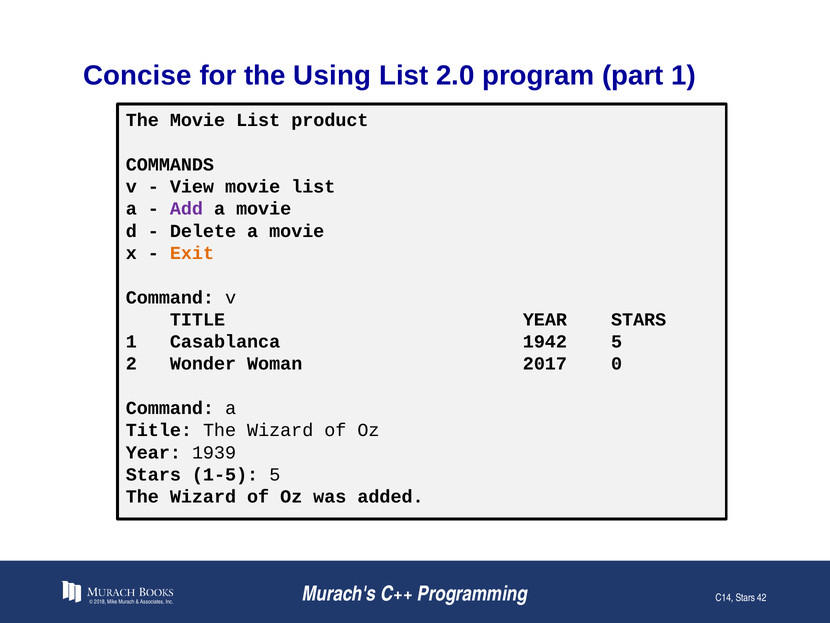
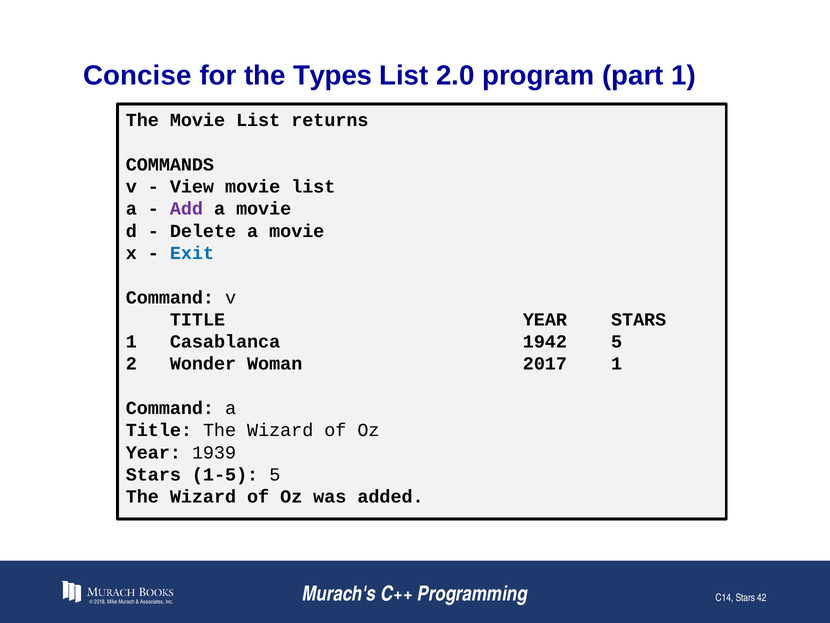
Using: Using -> Types
product: product -> returns
Exit colour: orange -> blue
2017 0: 0 -> 1
